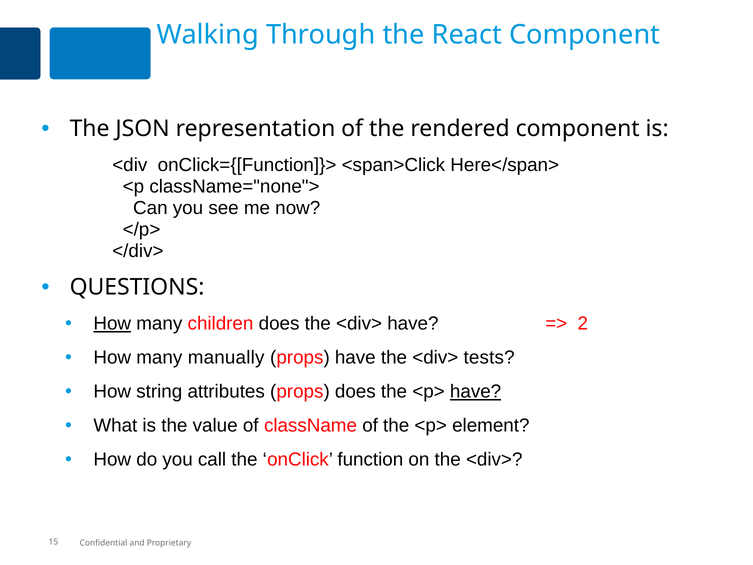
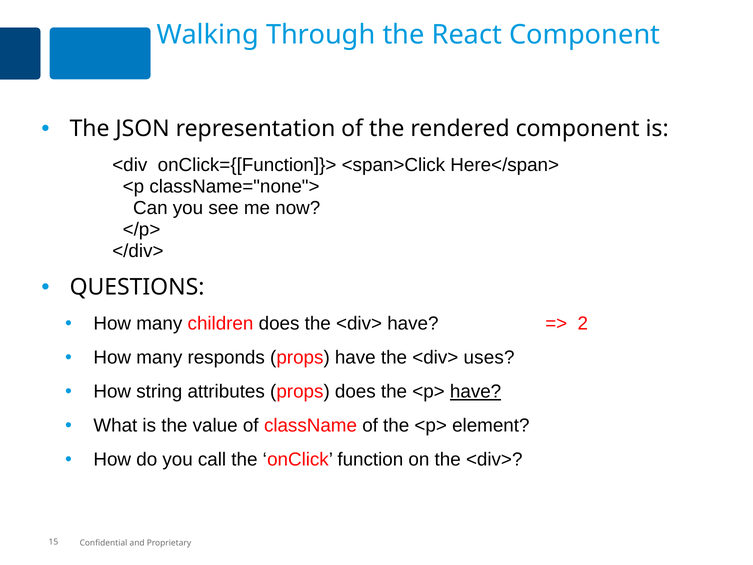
How at (112, 324) underline: present -> none
manually: manually -> responds
tests: tests -> uses
